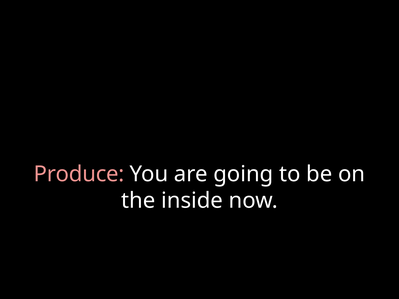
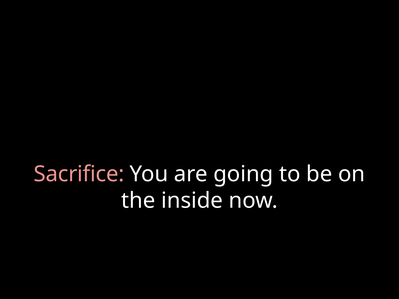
Produce: Produce -> Sacrifice
